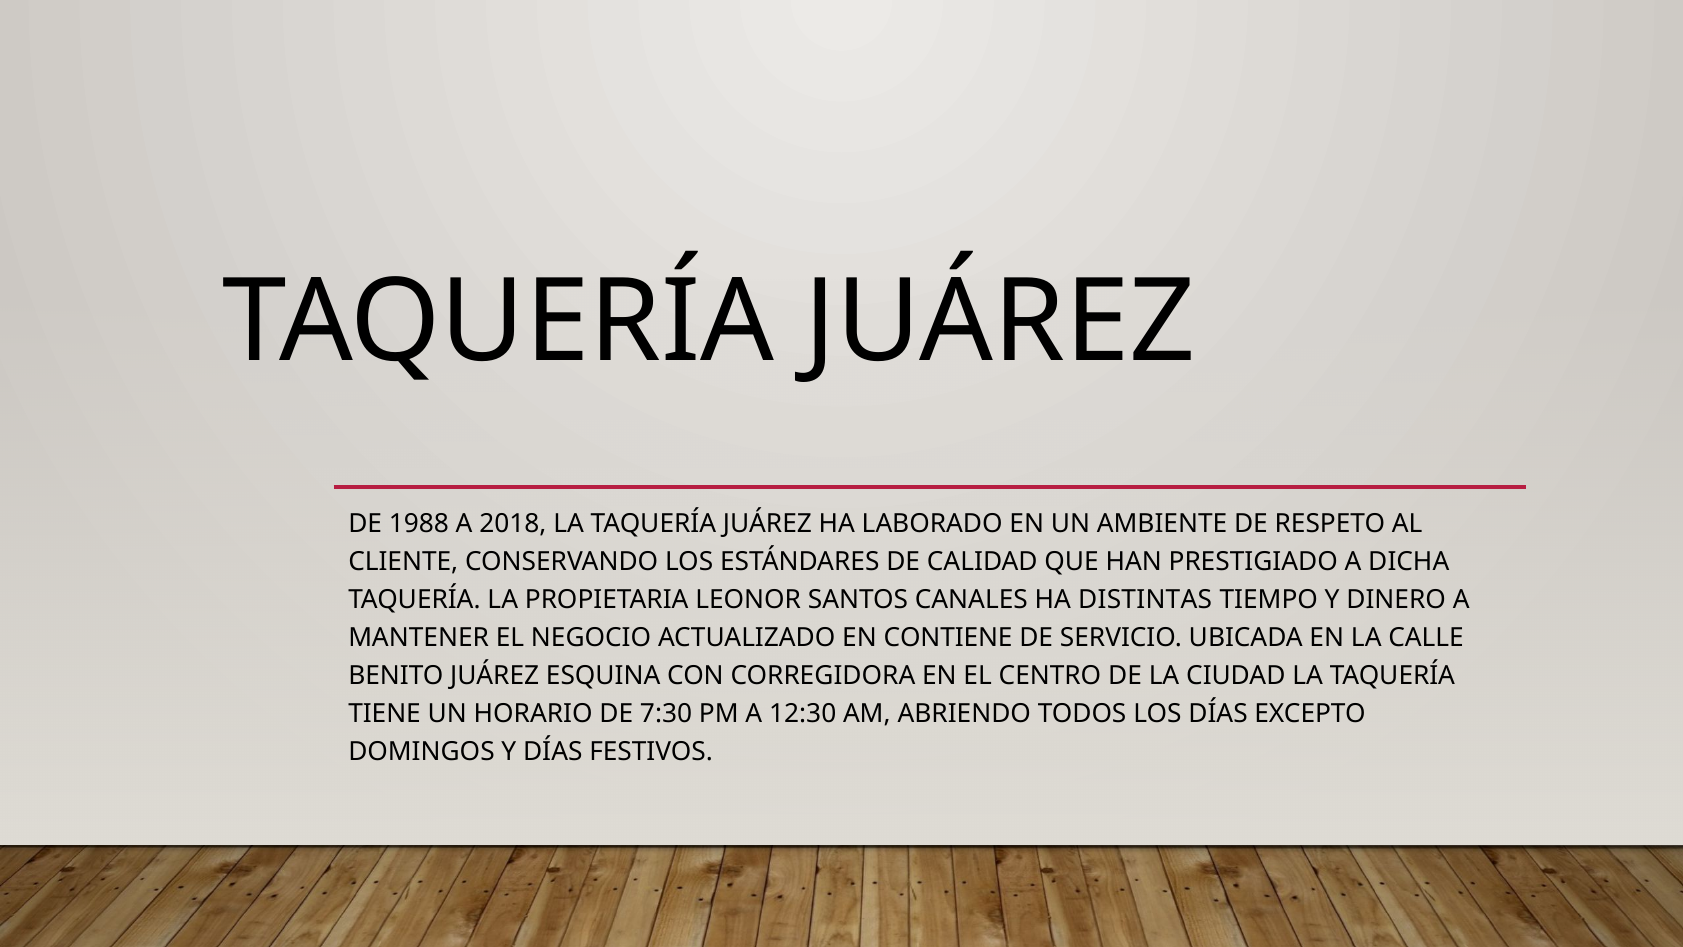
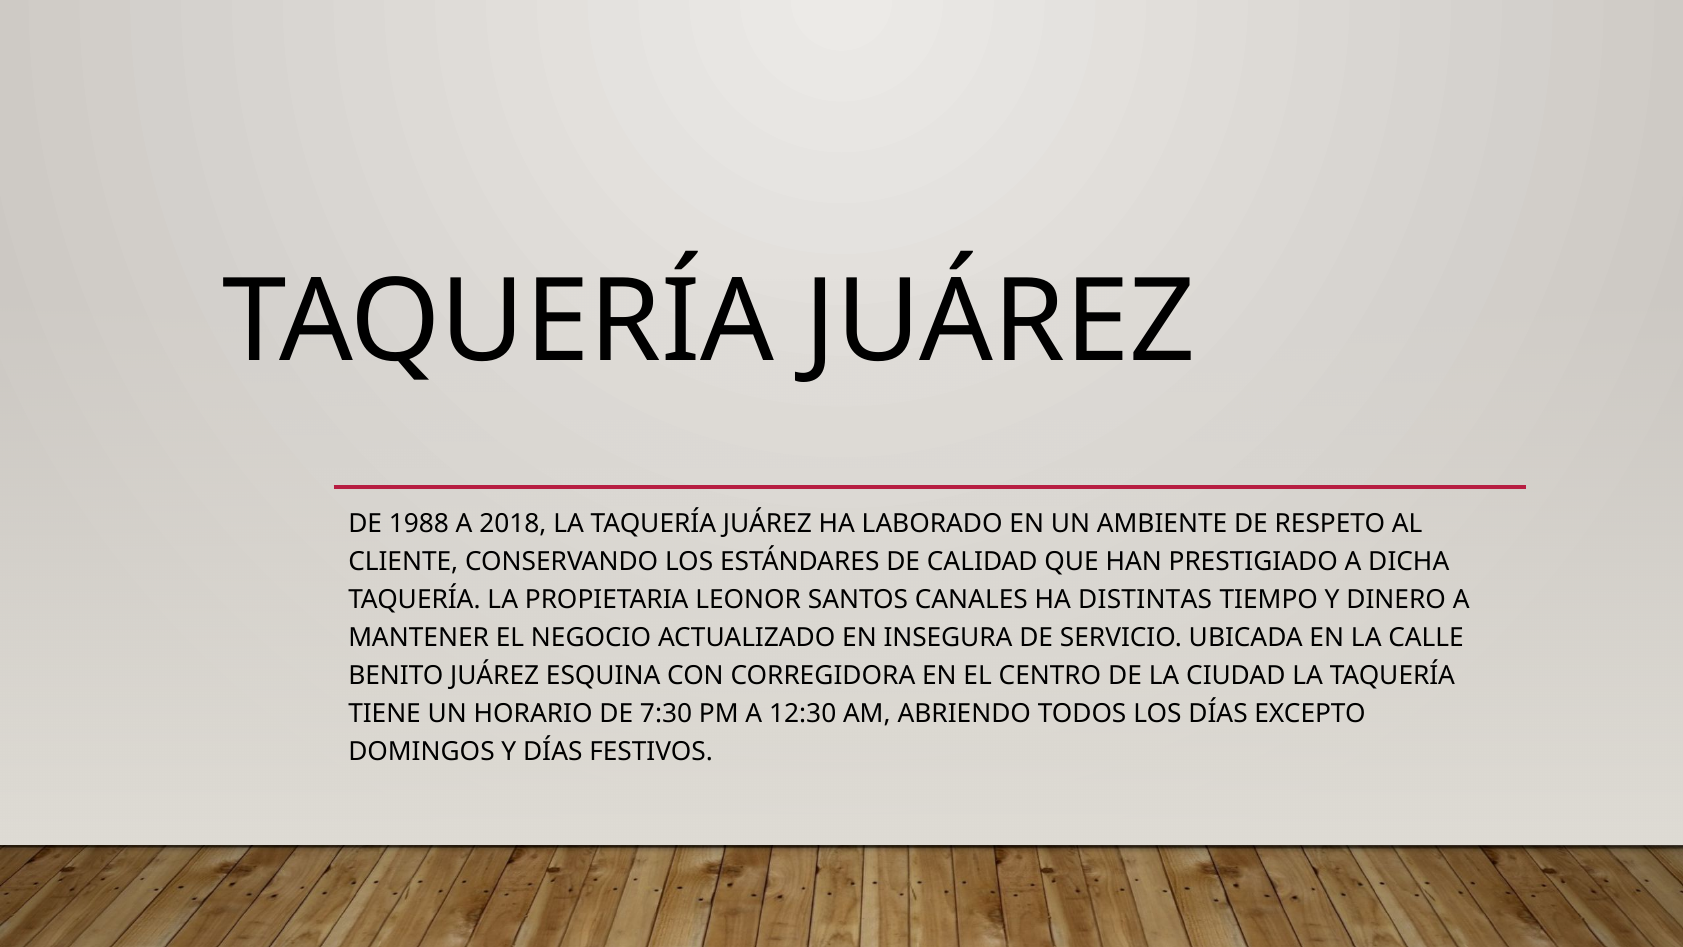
CONTIENE: CONTIENE -> INSEGURA
